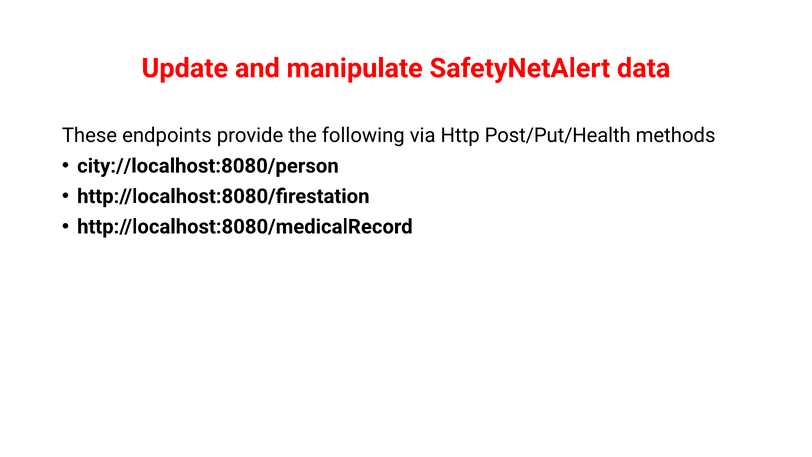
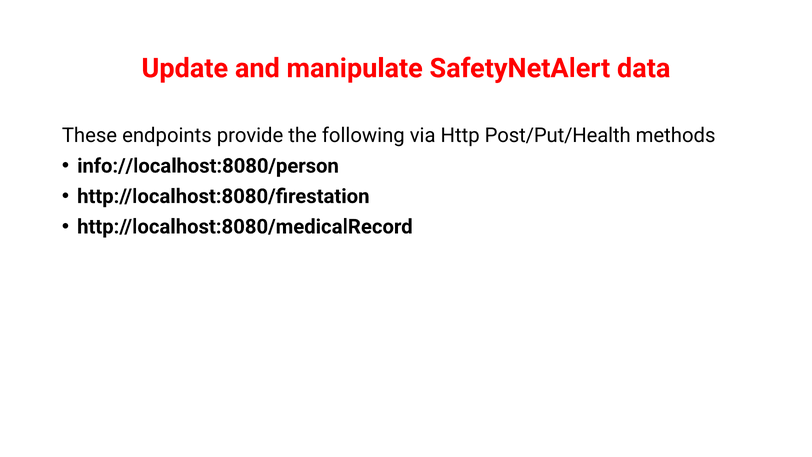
city://localhost:8080/person: city://localhost:8080/person -> info://localhost:8080/person
